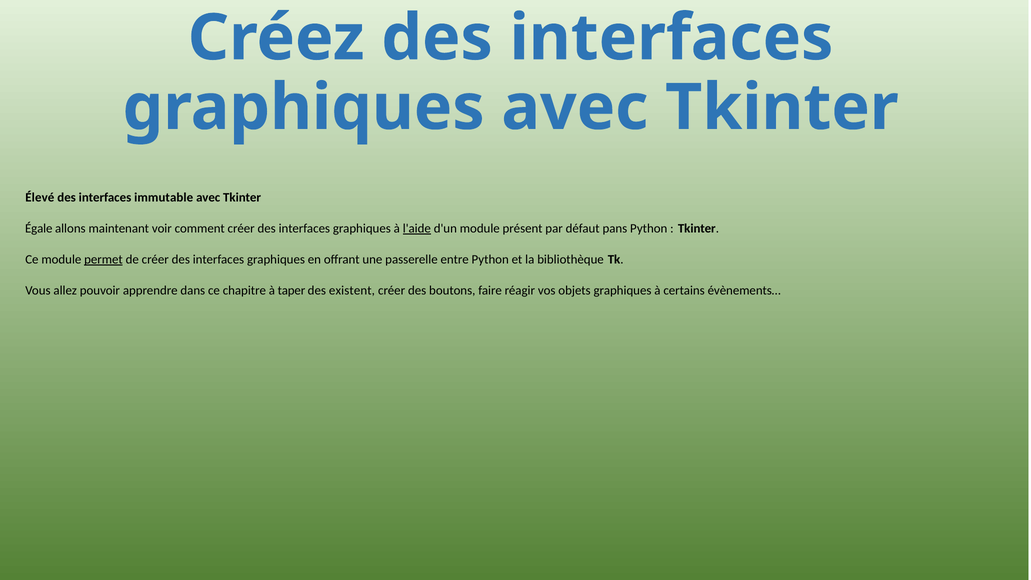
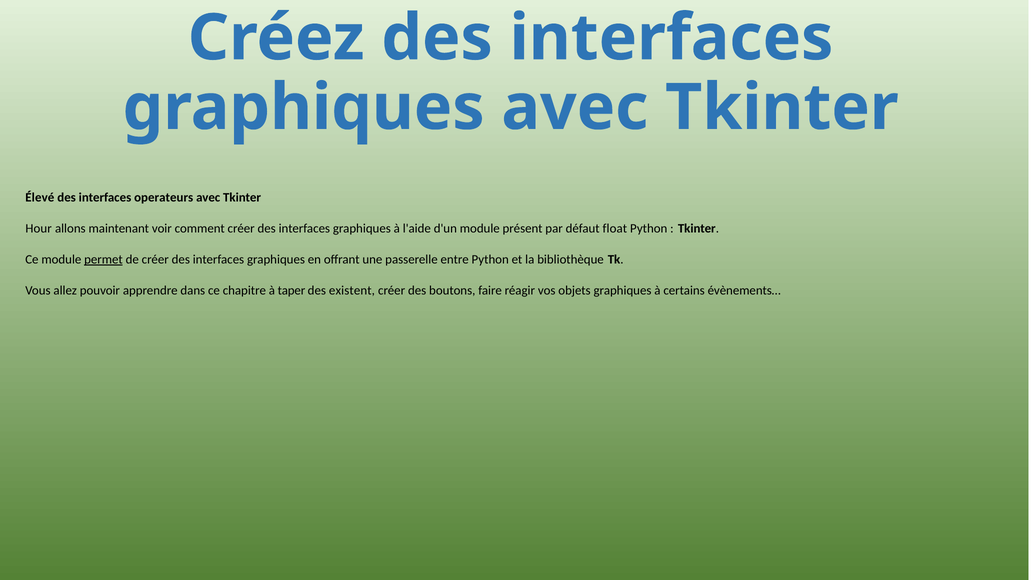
immutable: immutable -> operateurs
Égale: Égale -> Hour
l'aide underline: present -> none
pans: pans -> float
